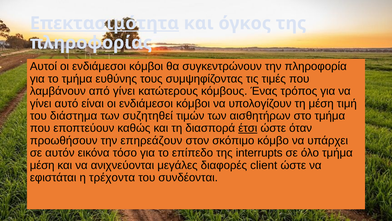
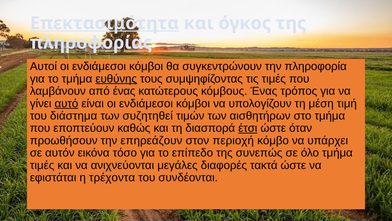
ευθύνης underline: none -> present
από γίνει: γίνει -> ένας
αυτό underline: none -> present
σκόπιμο: σκόπιμο -> περιοχή
interrupts: interrupts -> συνεπώς
μέση at (42, 165): μέση -> τιμές
client: client -> τακτά
